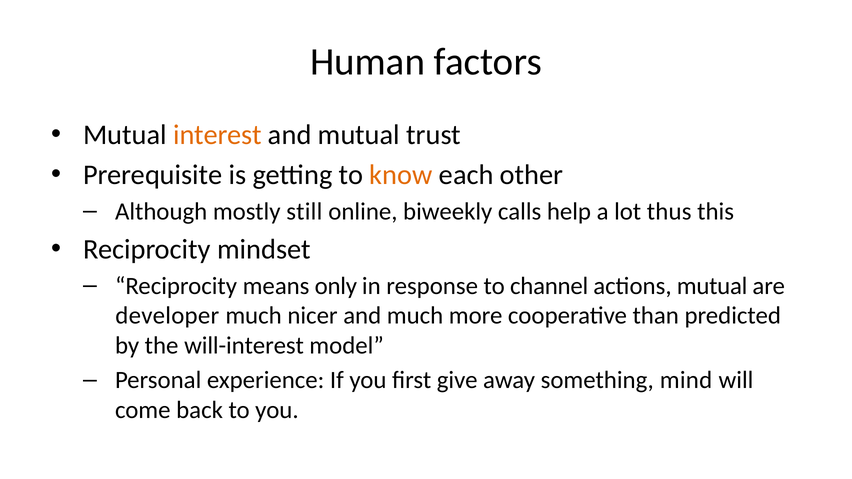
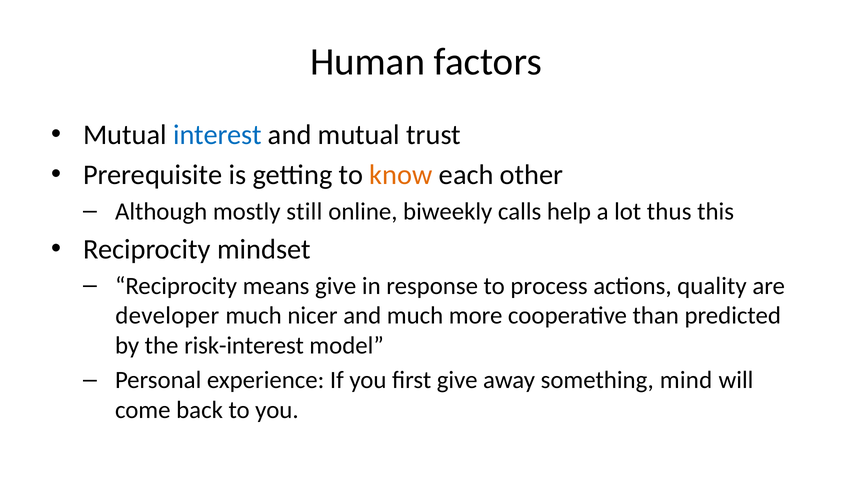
interest colour: orange -> blue
means only: only -> give
channel: channel -> process
actions mutual: mutual -> quality
will-interest: will-interest -> risk-interest
